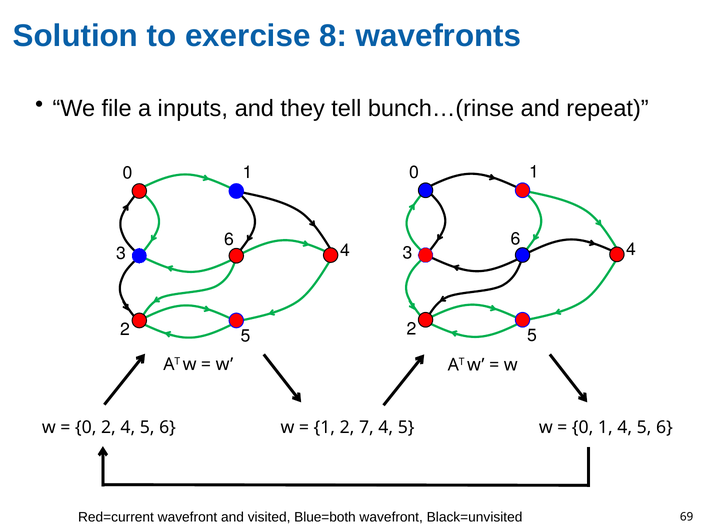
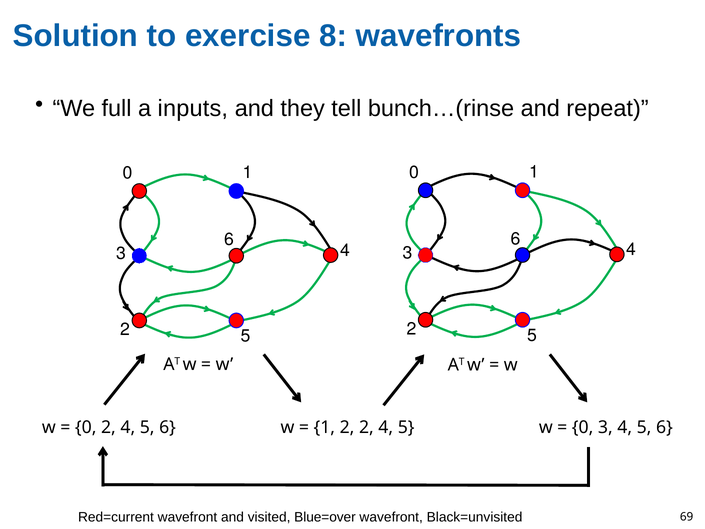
file: file -> full
2 7: 7 -> 2
0 1: 1 -> 3
Blue=both: Blue=both -> Blue=over
